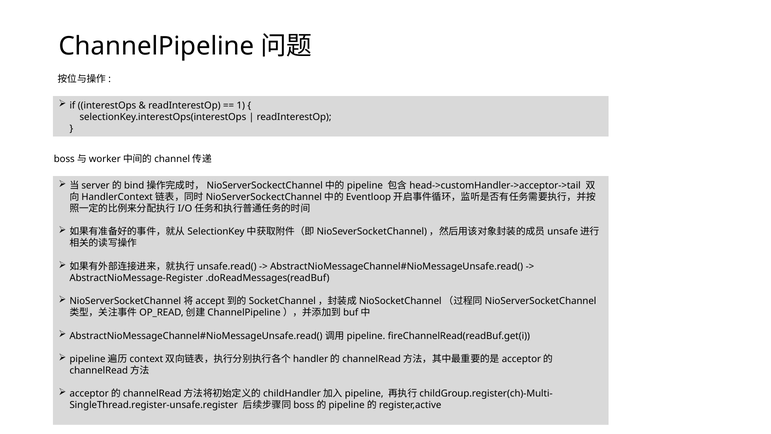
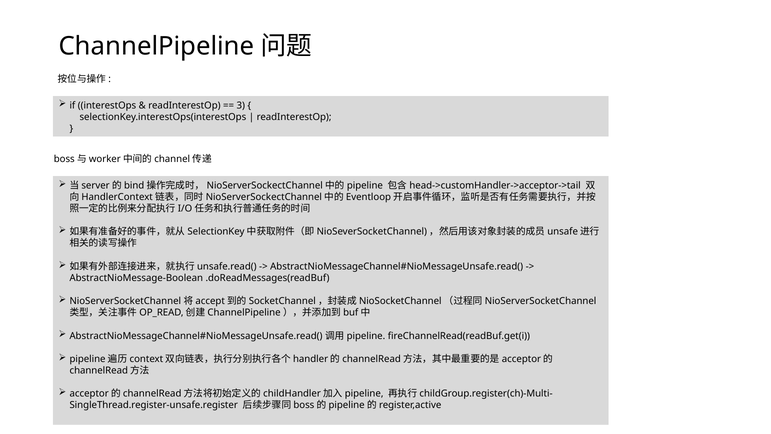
1: 1 -> 3
AbstractNioMessage-Register: AbstractNioMessage-Register -> AbstractNioMessage-Boolean
